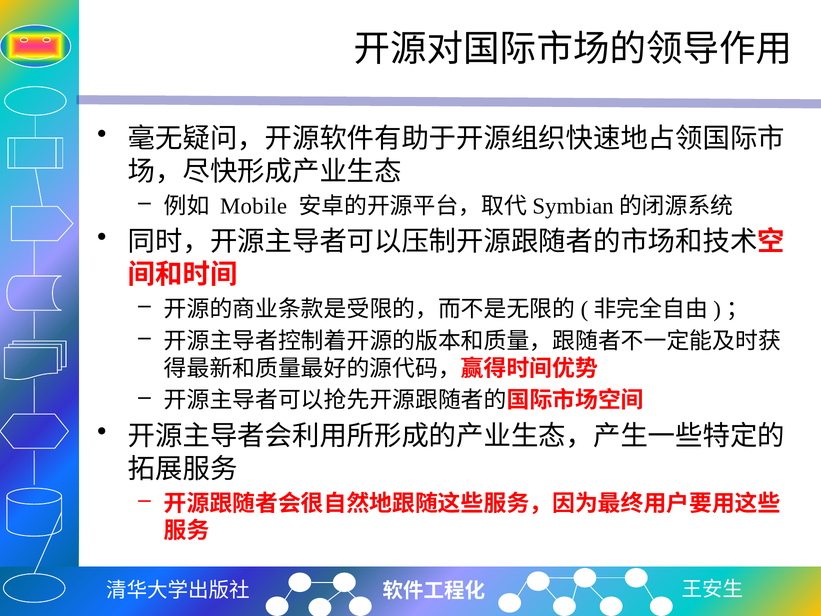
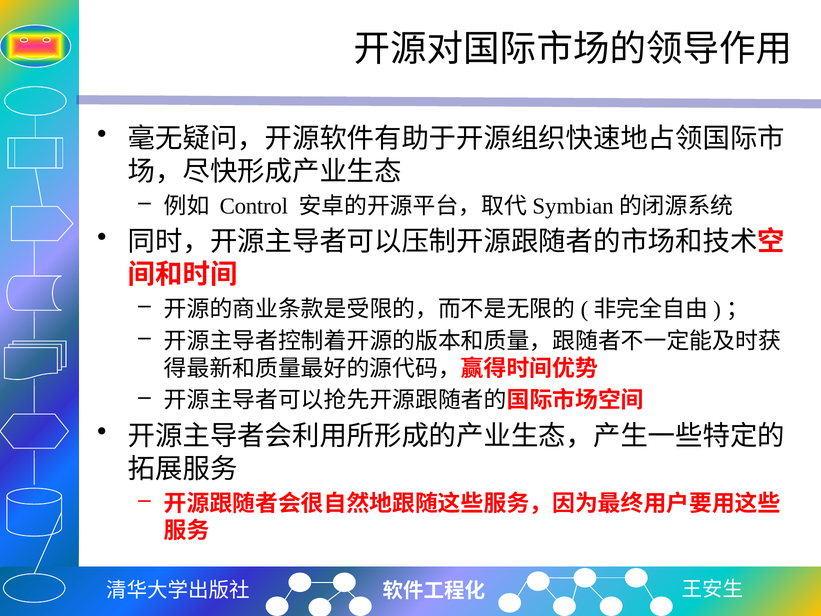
Mobile: Mobile -> Control
